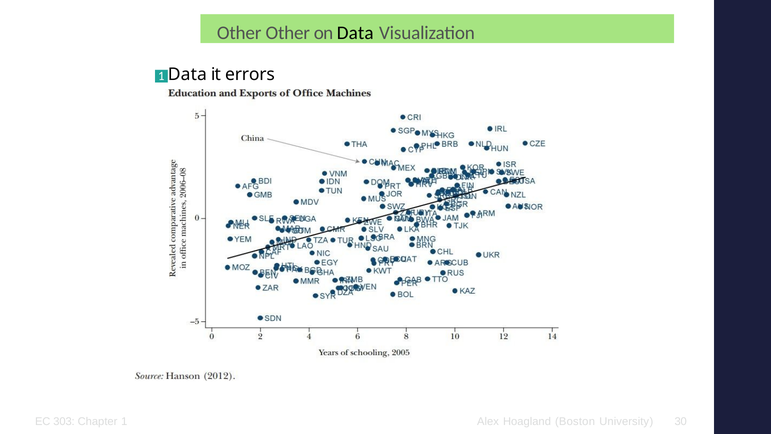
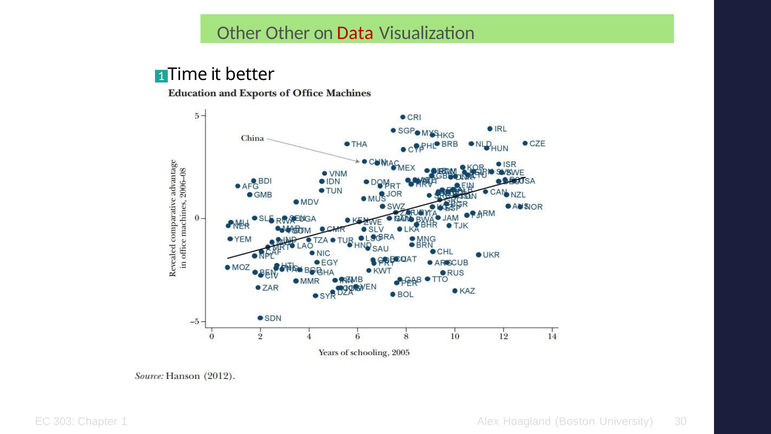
Data at (355, 33) colour: black -> red
1 Data: Data -> Time
errors: errors -> better
